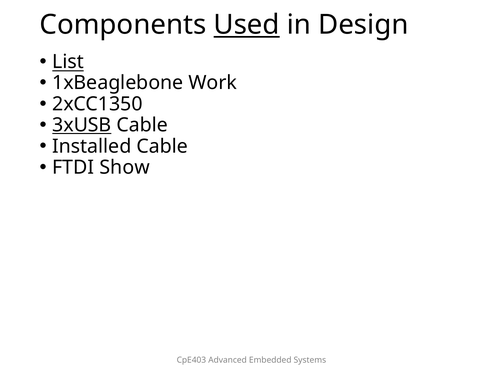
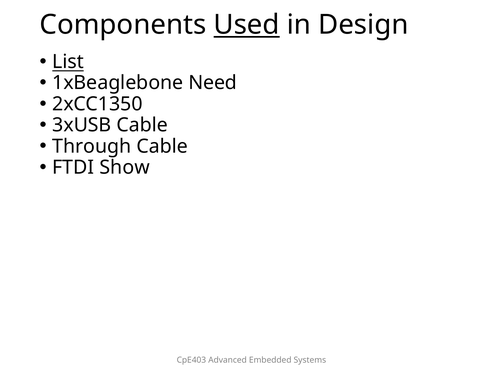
Work: Work -> Need
3xUSB underline: present -> none
Installed: Installed -> Through
